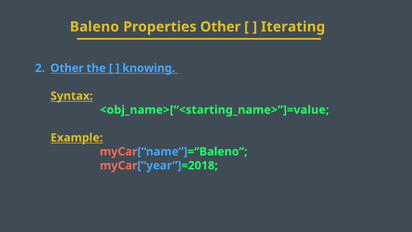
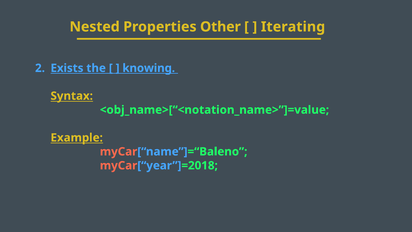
Baleno: Baleno -> Nested
Other at (67, 68): Other -> Exists
<obj_name>[“<starting_name>”]=value: <obj_name>[“<starting_name>”]=value -> <obj_name>[“<notation_name>”]=value
